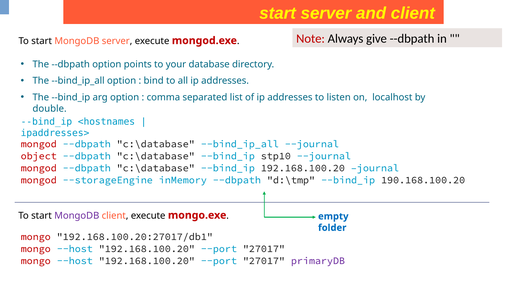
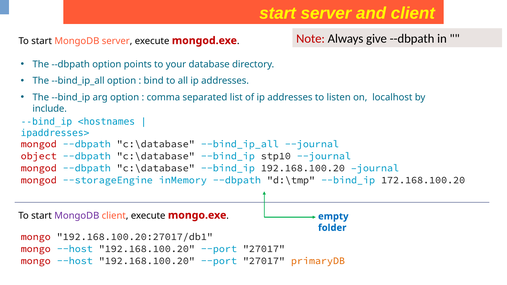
double: double -> include
190.168.100.20: 190.168.100.20 -> 172.168.100.20
primaryDB colour: purple -> orange
